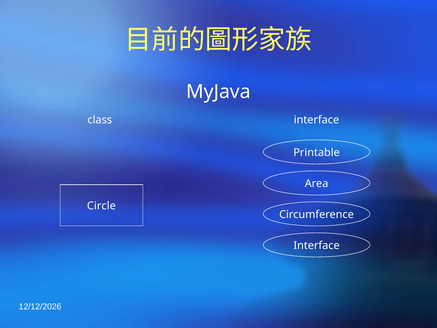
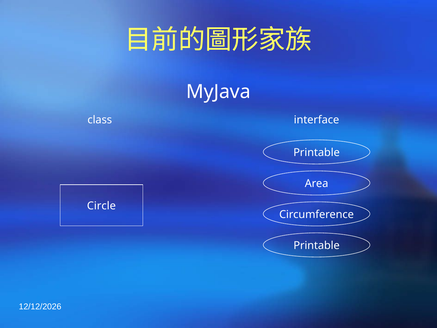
Interface at (317, 245): Interface -> Printable
